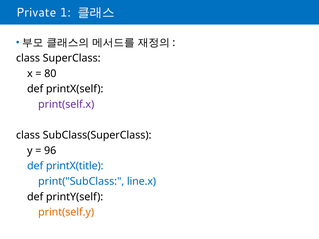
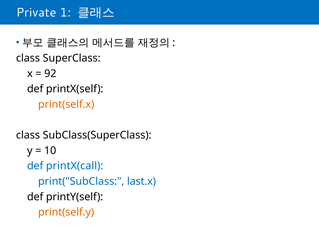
80: 80 -> 92
print(self.x colour: purple -> orange
96: 96 -> 10
printX(title: printX(title -> printX(call
line.x: line.x -> last.x
